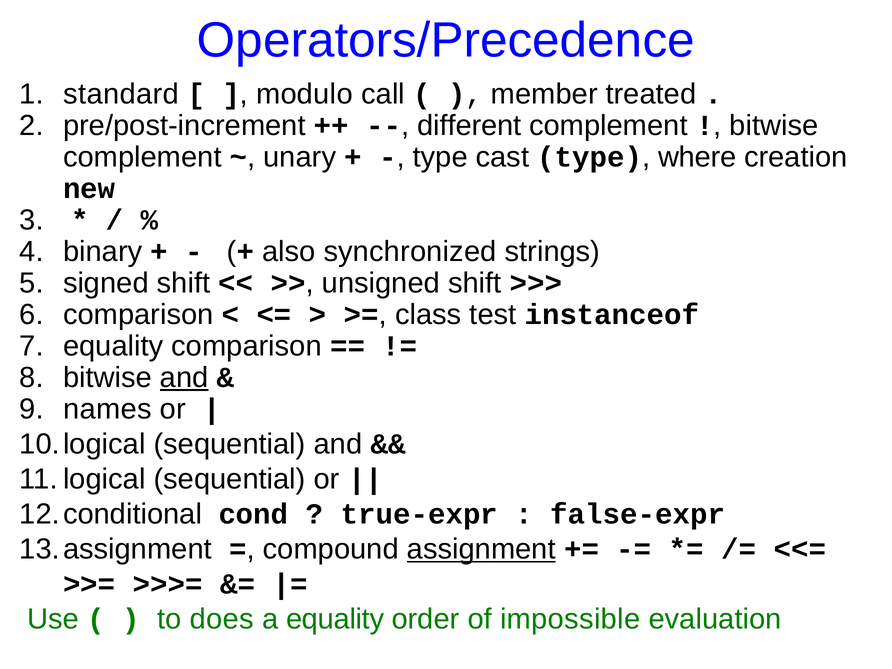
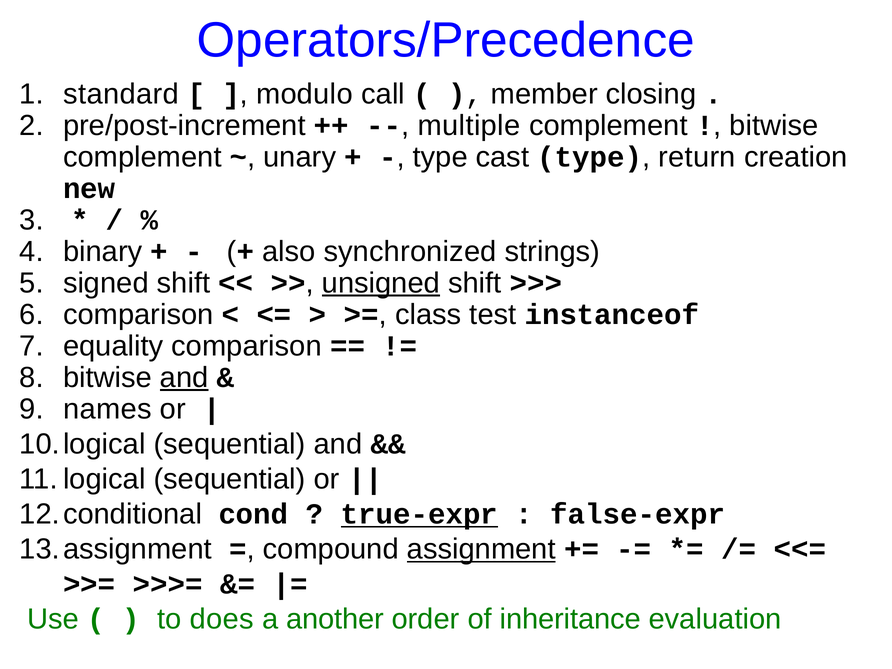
treated: treated -> closing
different: different -> multiple
where: where -> return
unsigned underline: none -> present
true-expr underline: none -> present
a equality: equality -> another
impossible: impossible -> inheritance
